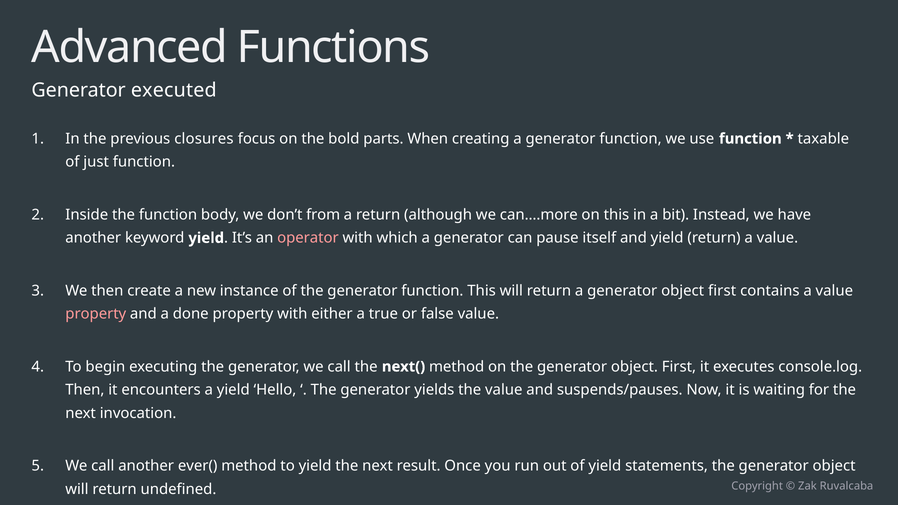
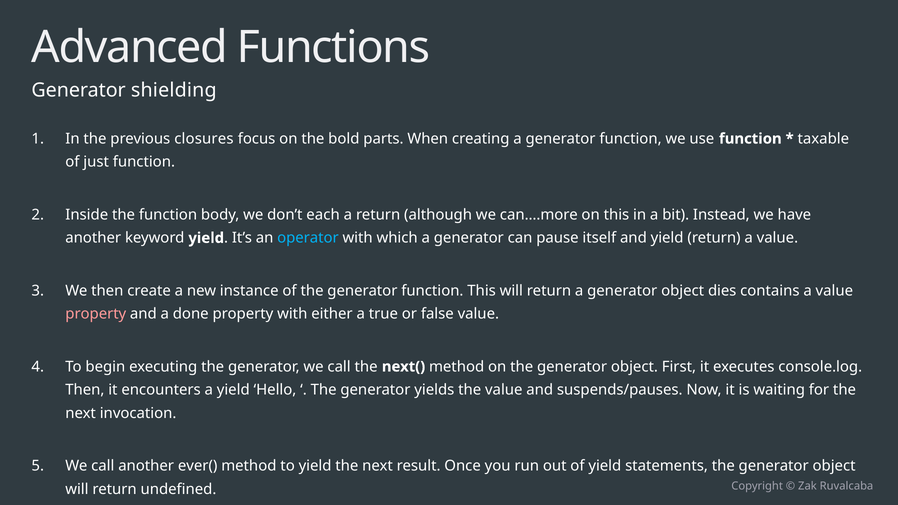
executed: executed -> shielding
from: from -> each
operator colour: pink -> light blue
a generator object first: first -> dies
